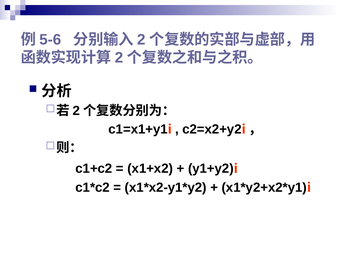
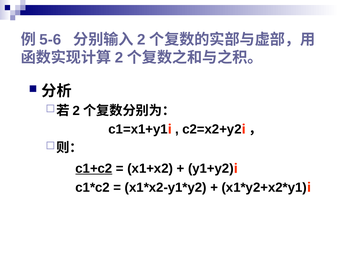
c1+c2 underline: none -> present
